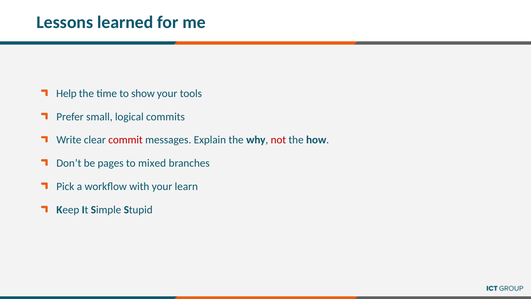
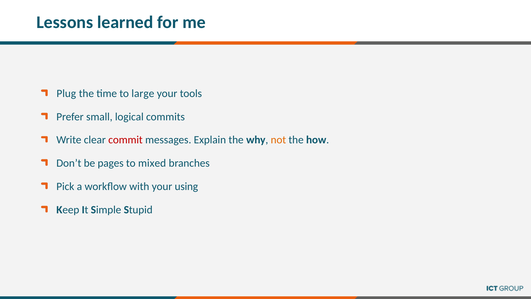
Help: Help -> Plug
show: show -> large
not colour: red -> orange
learn: learn -> using
